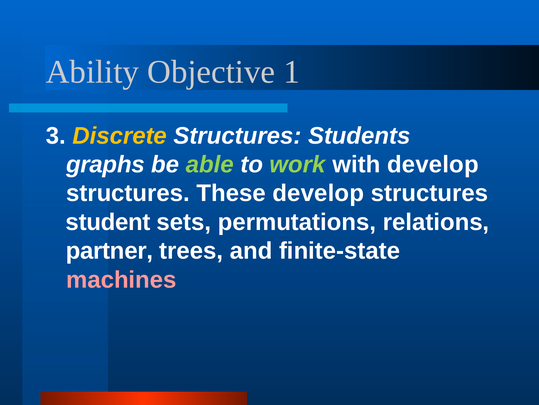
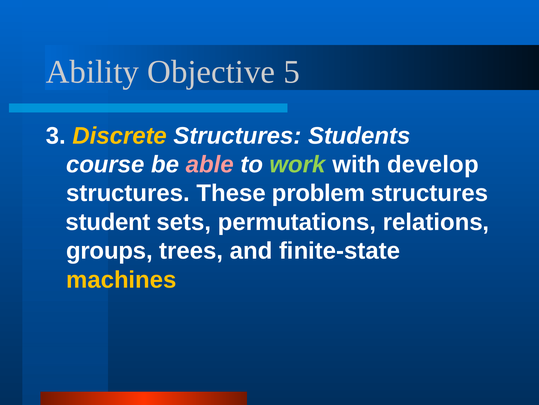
1: 1 -> 5
graphs: graphs -> course
able colour: light green -> pink
These develop: develop -> problem
partner: partner -> groups
machines colour: pink -> yellow
